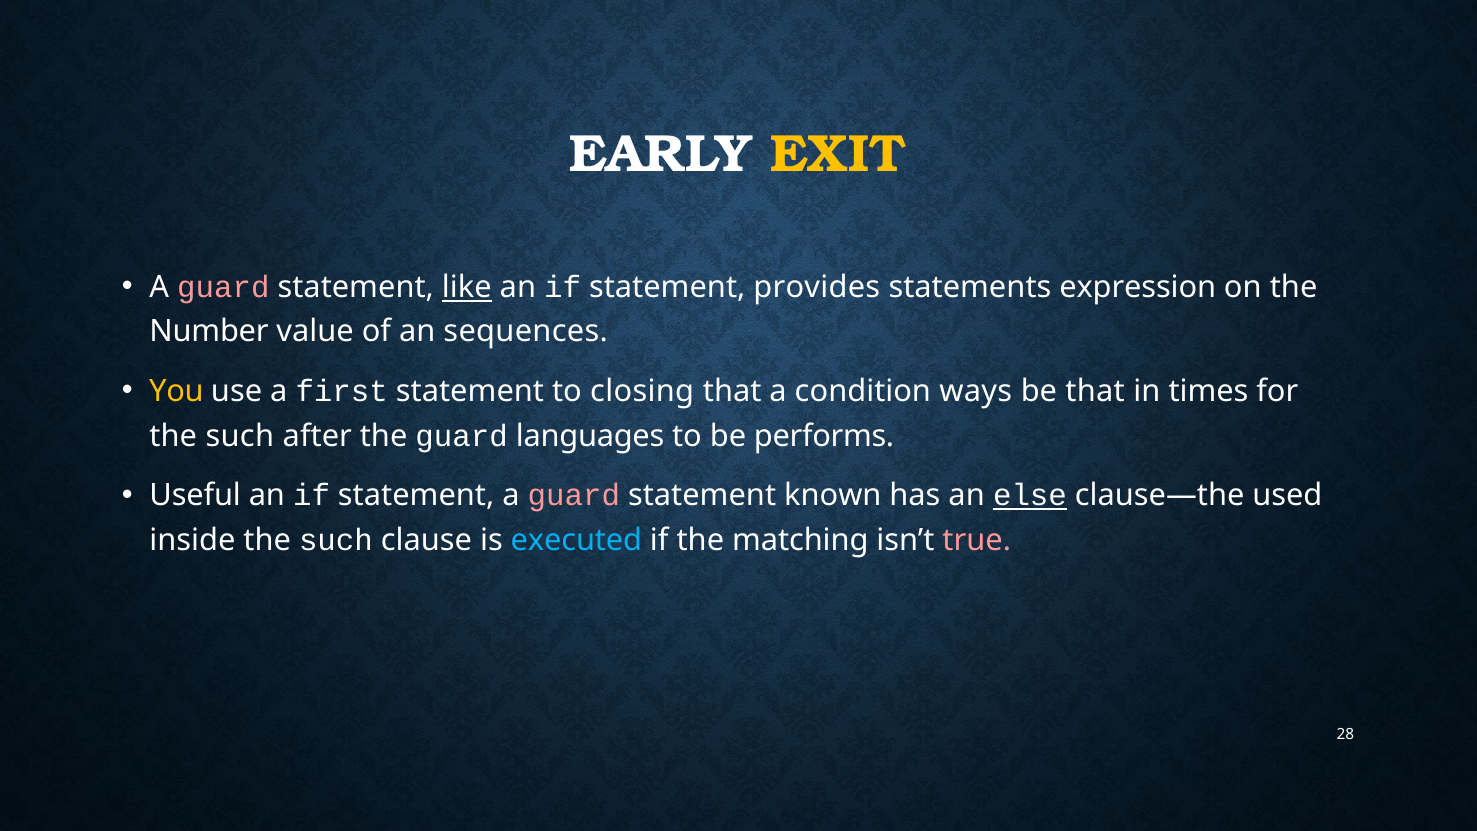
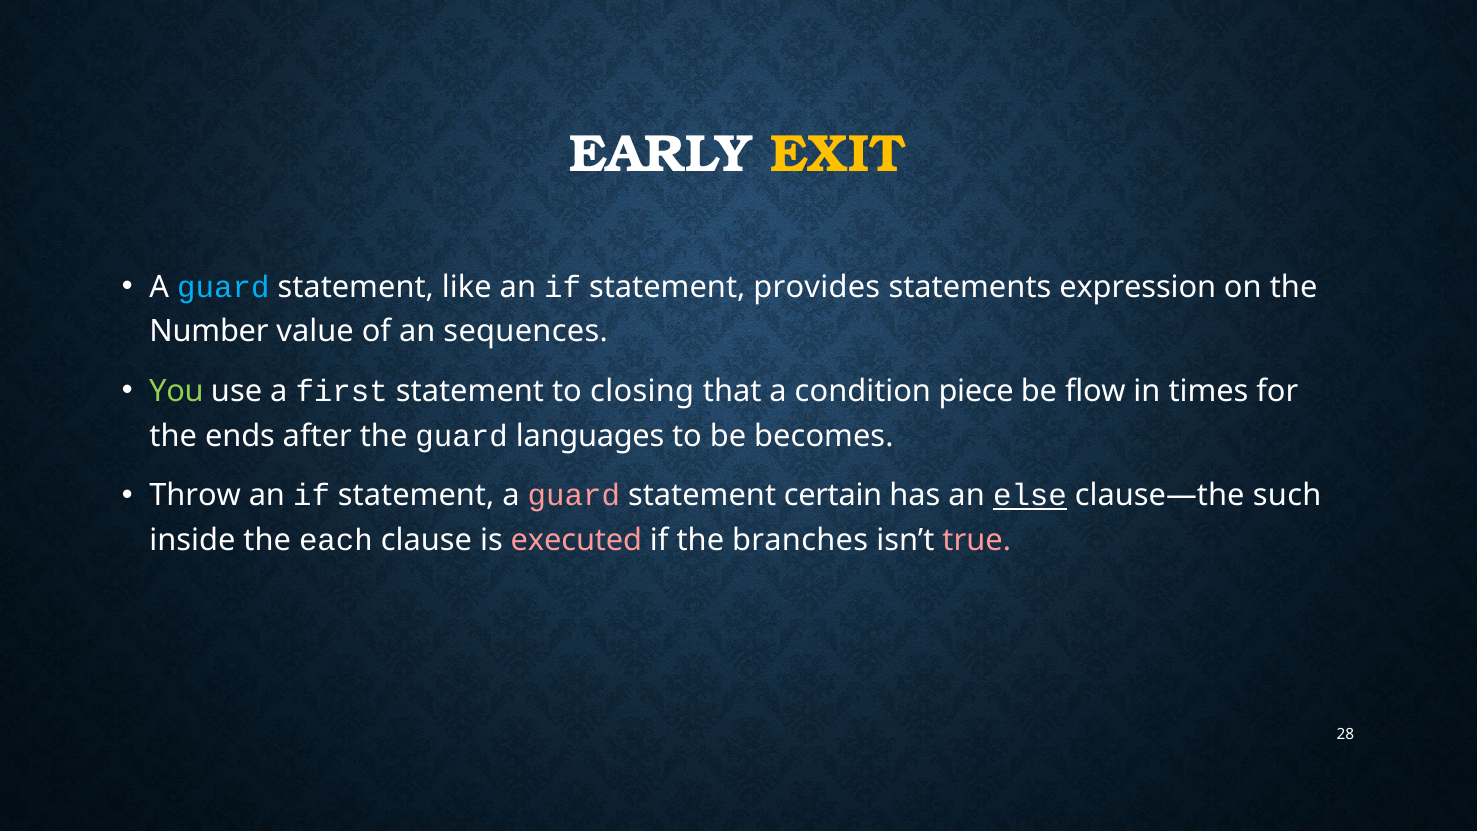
guard at (223, 287) colour: pink -> light blue
like underline: present -> none
You colour: yellow -> light green
ways: ways -> piece
be that: that -> flow
such at (240, 436): such -> ends
performs: performs -> becomes
Useful: Useful -> Throw
known: known -> certain
used: used -> such
inside the such: such -> each
executed colour: light blue -> pink
matching: matching -> branches
